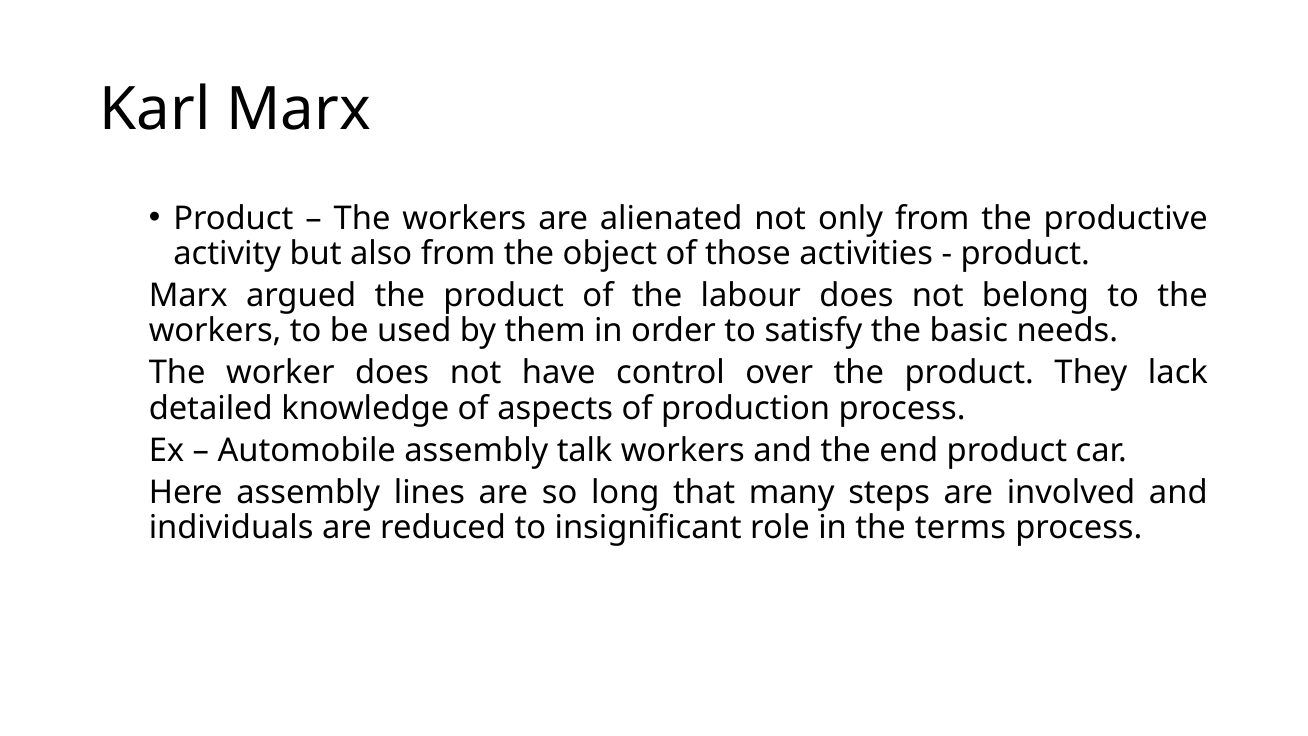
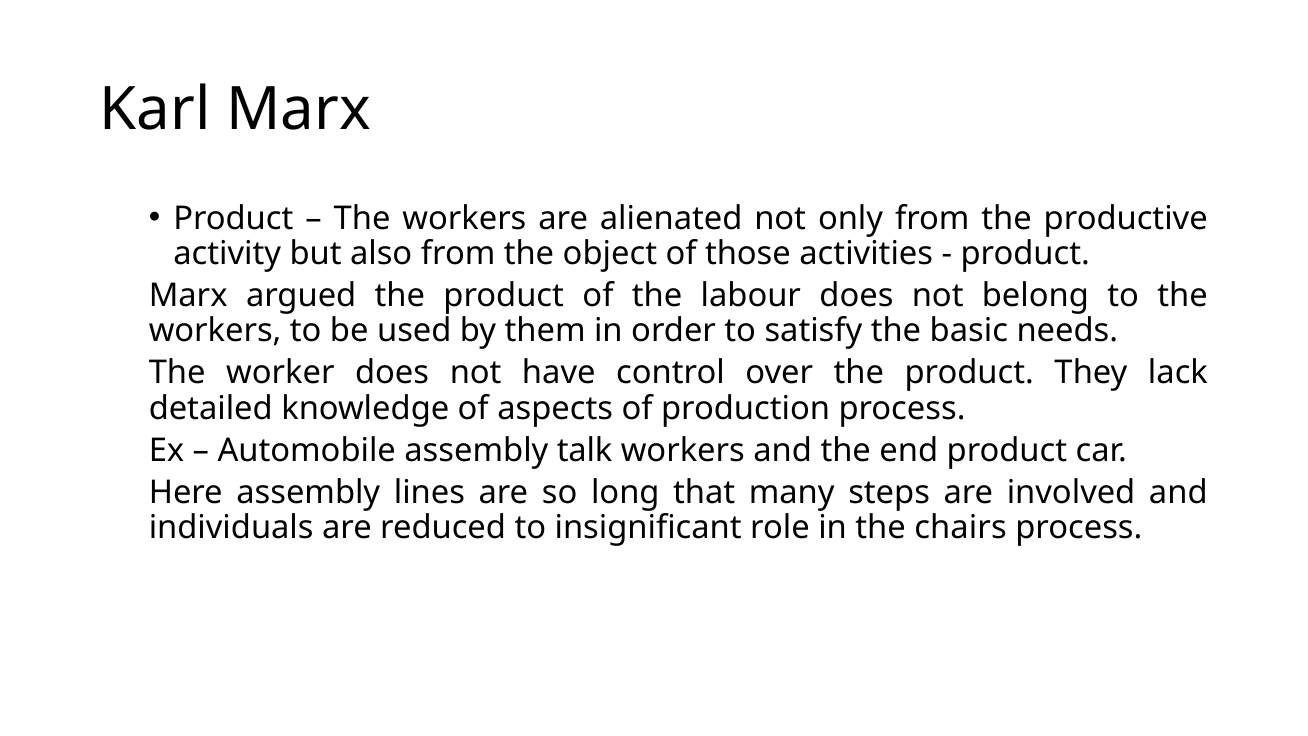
terms: terms -> chairs
